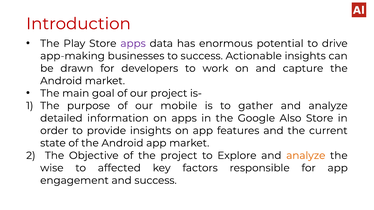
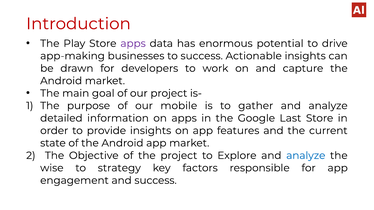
Also: Also -> Last
analyze at (306, 156) colour: orange -> blue
affected: affected -> strategy
